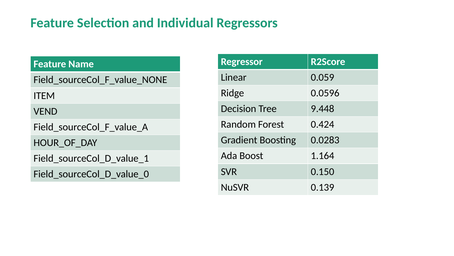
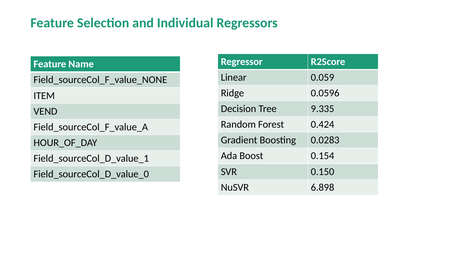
9.448: 9.448 -> 9.335
1.164: 1.164 -> 0.154
0.139: 0.139 -> 6.898
